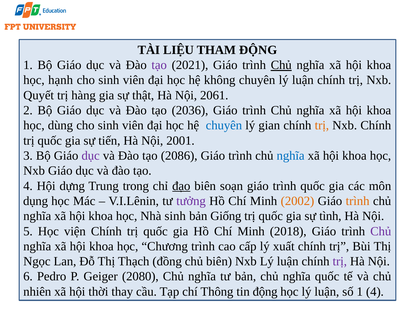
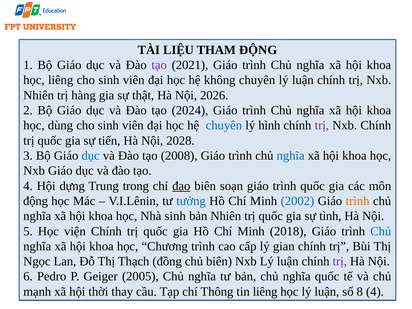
Chủ at (281, 65) underline: present -> none
học hạnh: hạnh -> liêng
Quyết at (39, 95): Quyết -> Nhiên
2061: 2061 -> 2026
2036: 2036 -> 2024
gian: gian -> hình
trị at (322, 125) colour: orange -> purple
2001: 2001 -> 2028
dục at (91, 156) colour: purple -> blue
2086: 2086 -> 2008
dụng at (36, 201): dụng -> động
tưởng colour: purple -> blue
2002 colour: orange -> blue
bản Giống: Giống -> Nhiên
Chủ at (381, 231) colour: purple -> blue
xuất: xuất -> gian
2080: 2080 -> 2005
nhiên: nhiên -> mạnh
tin động: động -> liêng
số 1: 1 -> 8
